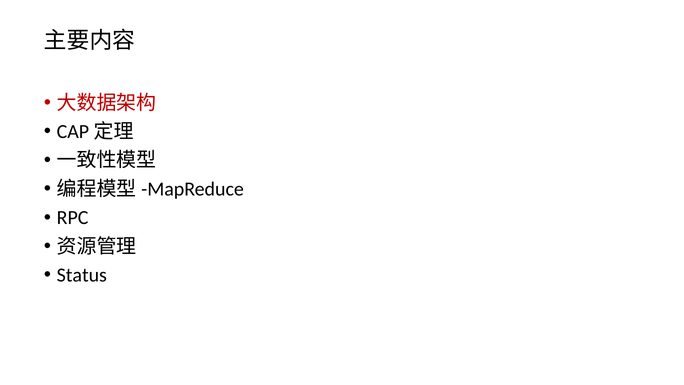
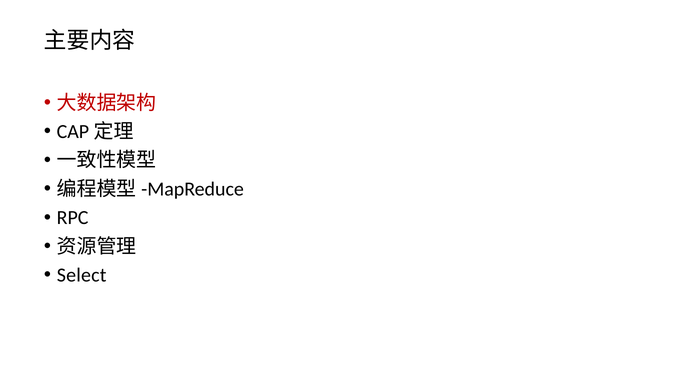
Status: Status -> Select
